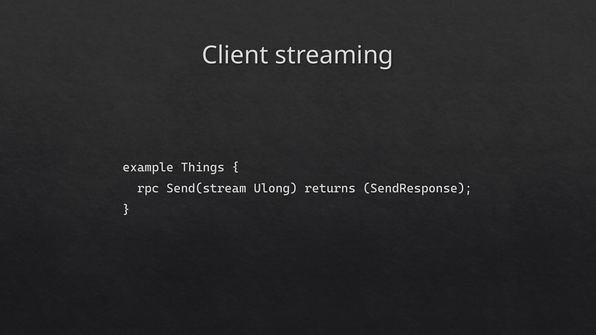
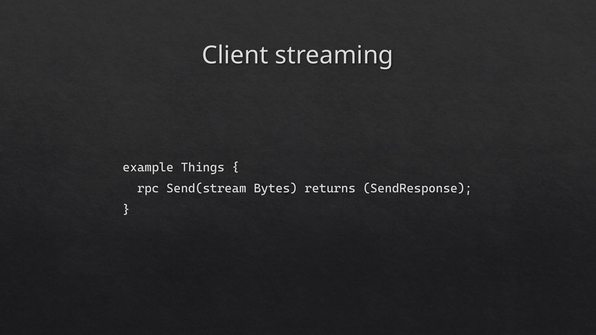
Ulong: Ulong -> Bytes
